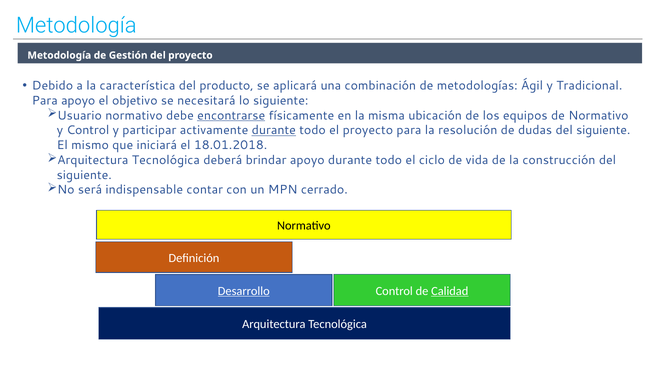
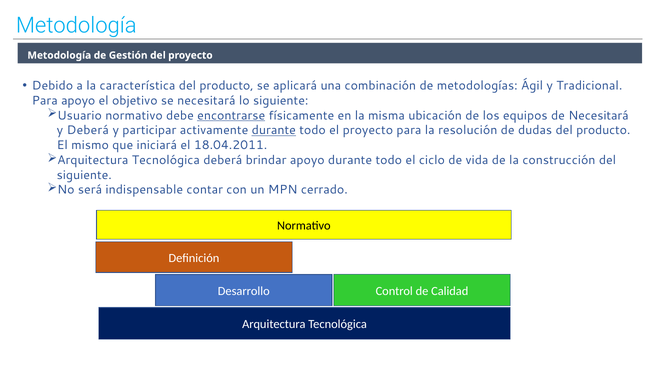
de Normativo: Normativo -> Necesitará
y Control: Control -> Deberá
dudas del siguiente: siguiente -> producto
18.01.2018: 18.01.2018 -> 18.04.2011
Desarrollo underline: present -> none
Calidad underline: present -> none
